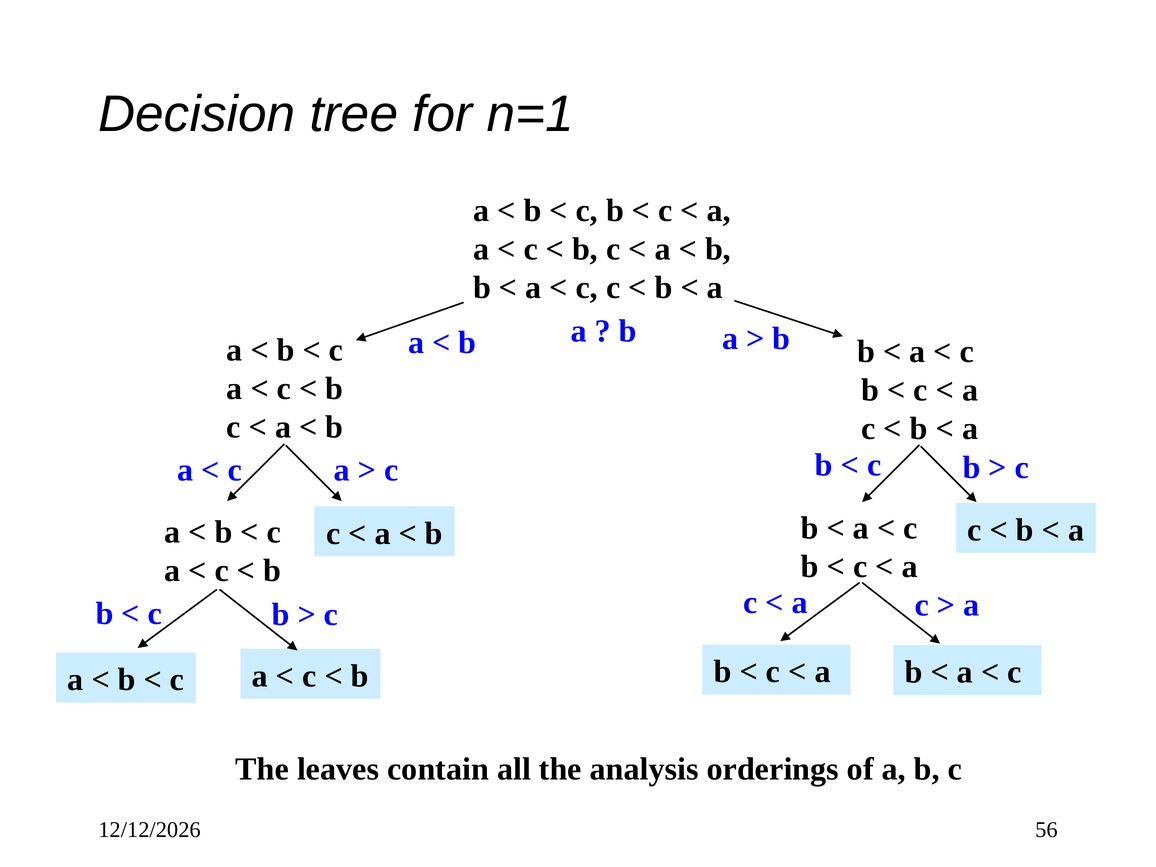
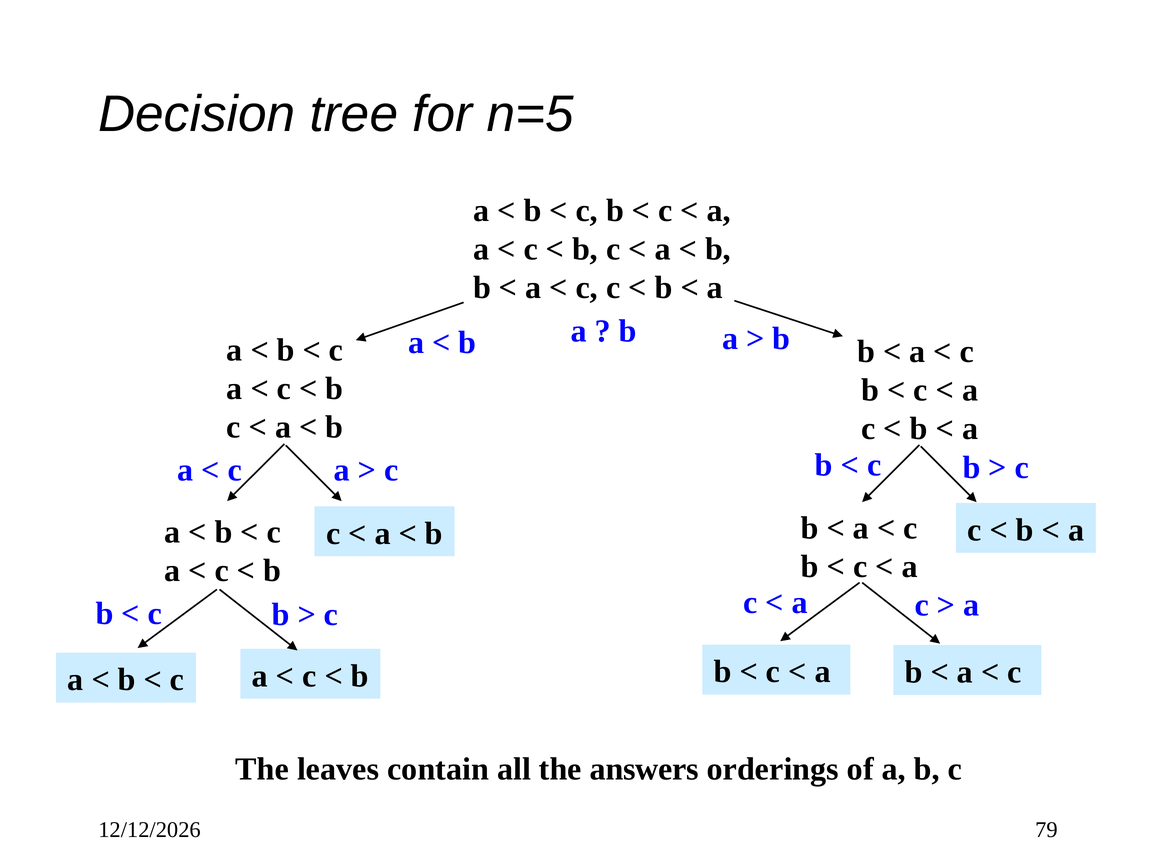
n=1: n=1 -> n=5
analysis: analysis -> answers
56: 56 -> 79
